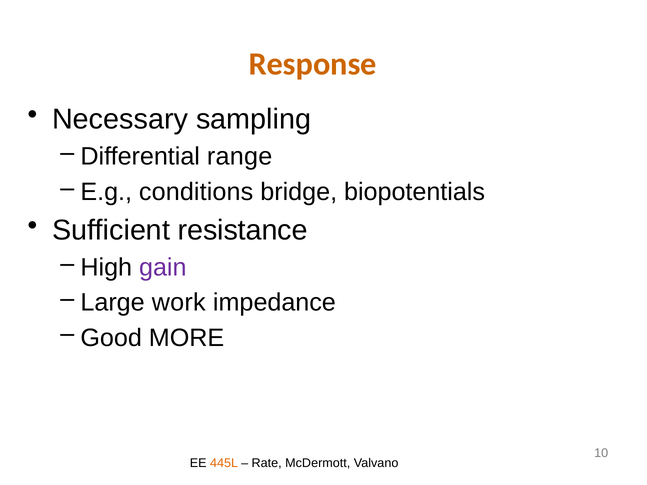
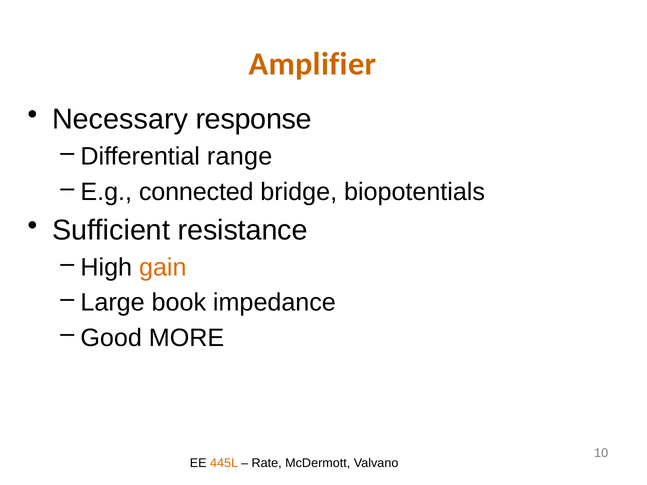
Response: Response -> Amplifier
sampling: sampling -> response
conditions: conditions -> connected
gain colour: purple -> orange
work: work -> book
